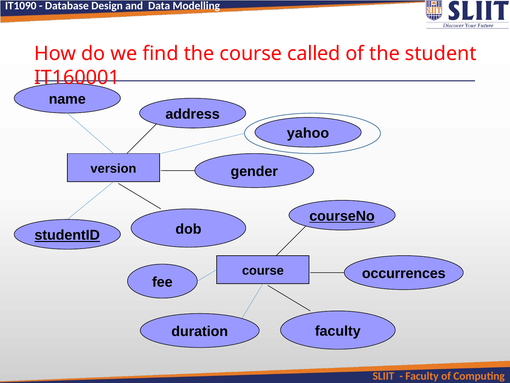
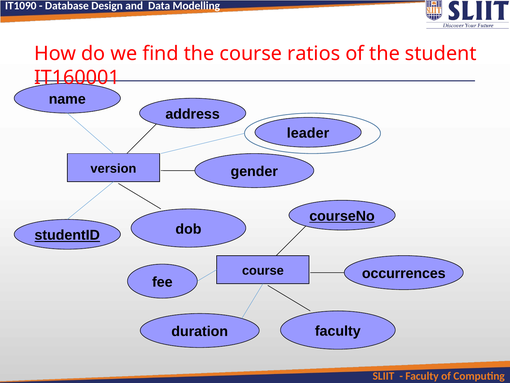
called: called -> ratios
yahoo: yahoo -> leader
